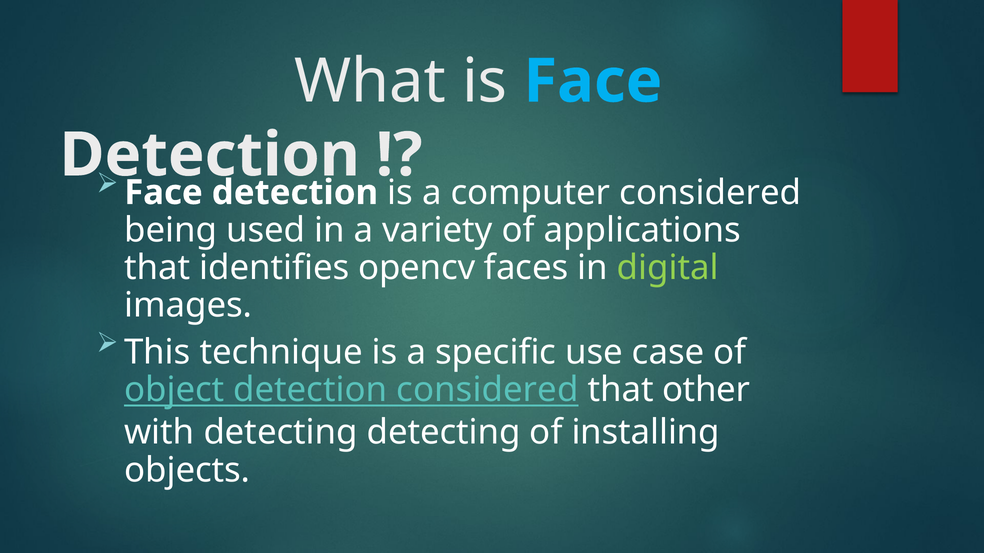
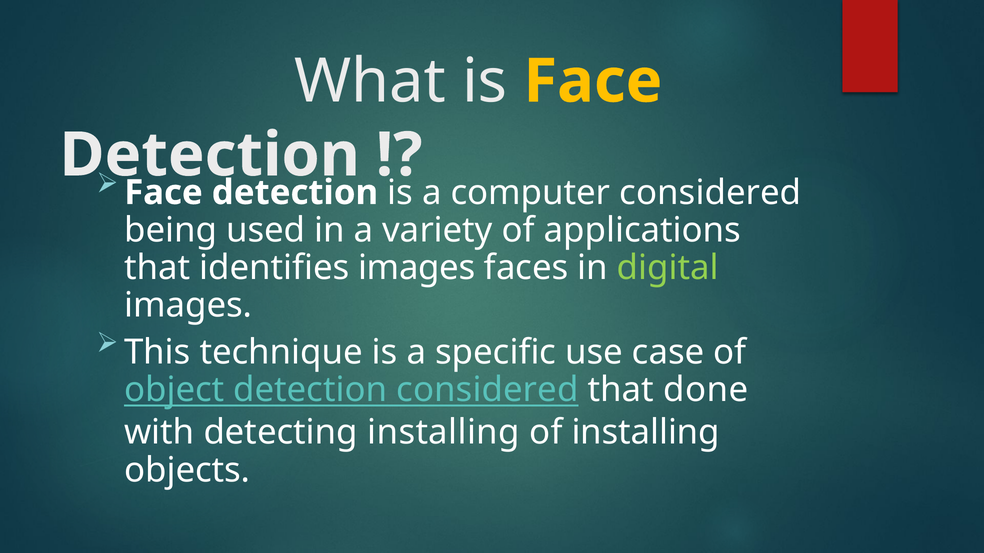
Face at (593, 81) colour: light blue -> yellow
identifies opencv: opencv -> images
other: other -> done
detecting detecting: detecting -> installing
